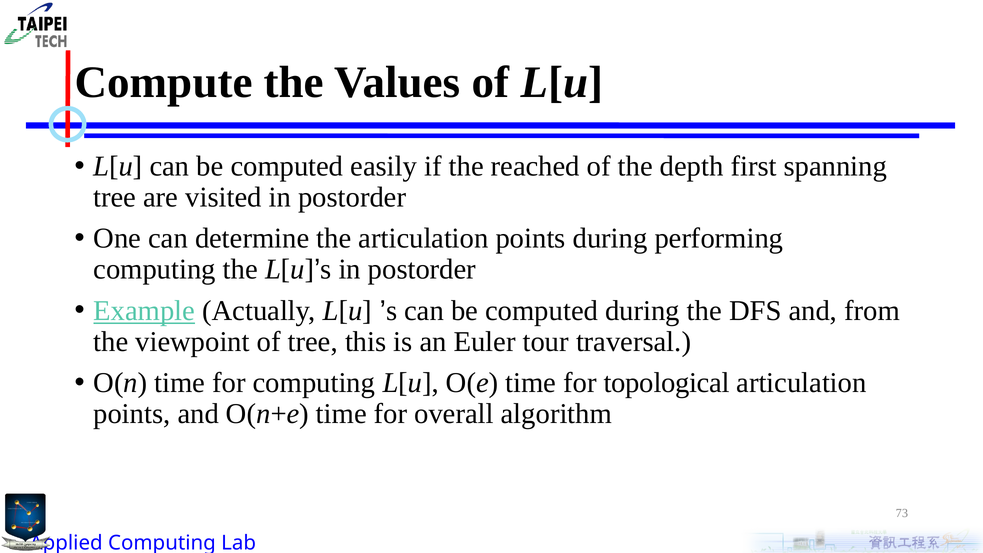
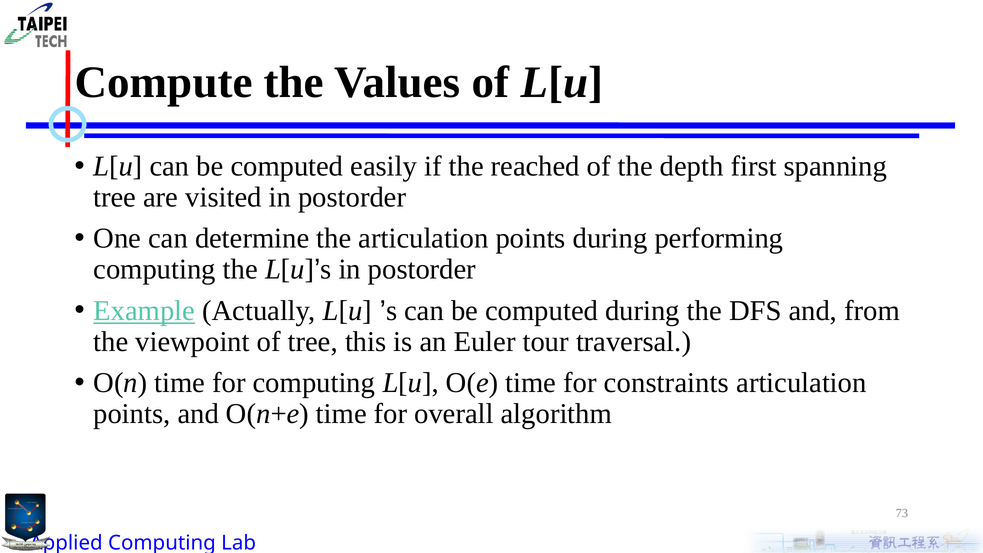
topological: topological -> constraints
